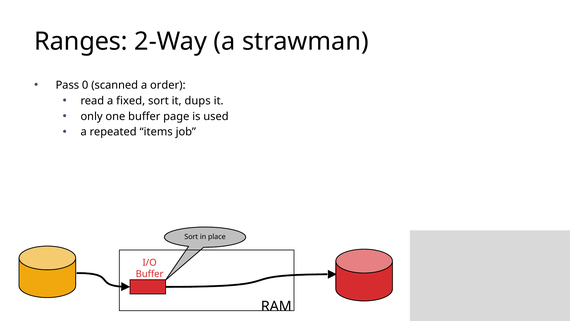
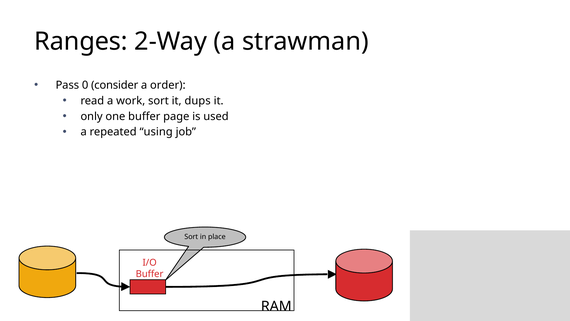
scanned: scanned -> consider
fixed: fixed -> work
items: items -> using
